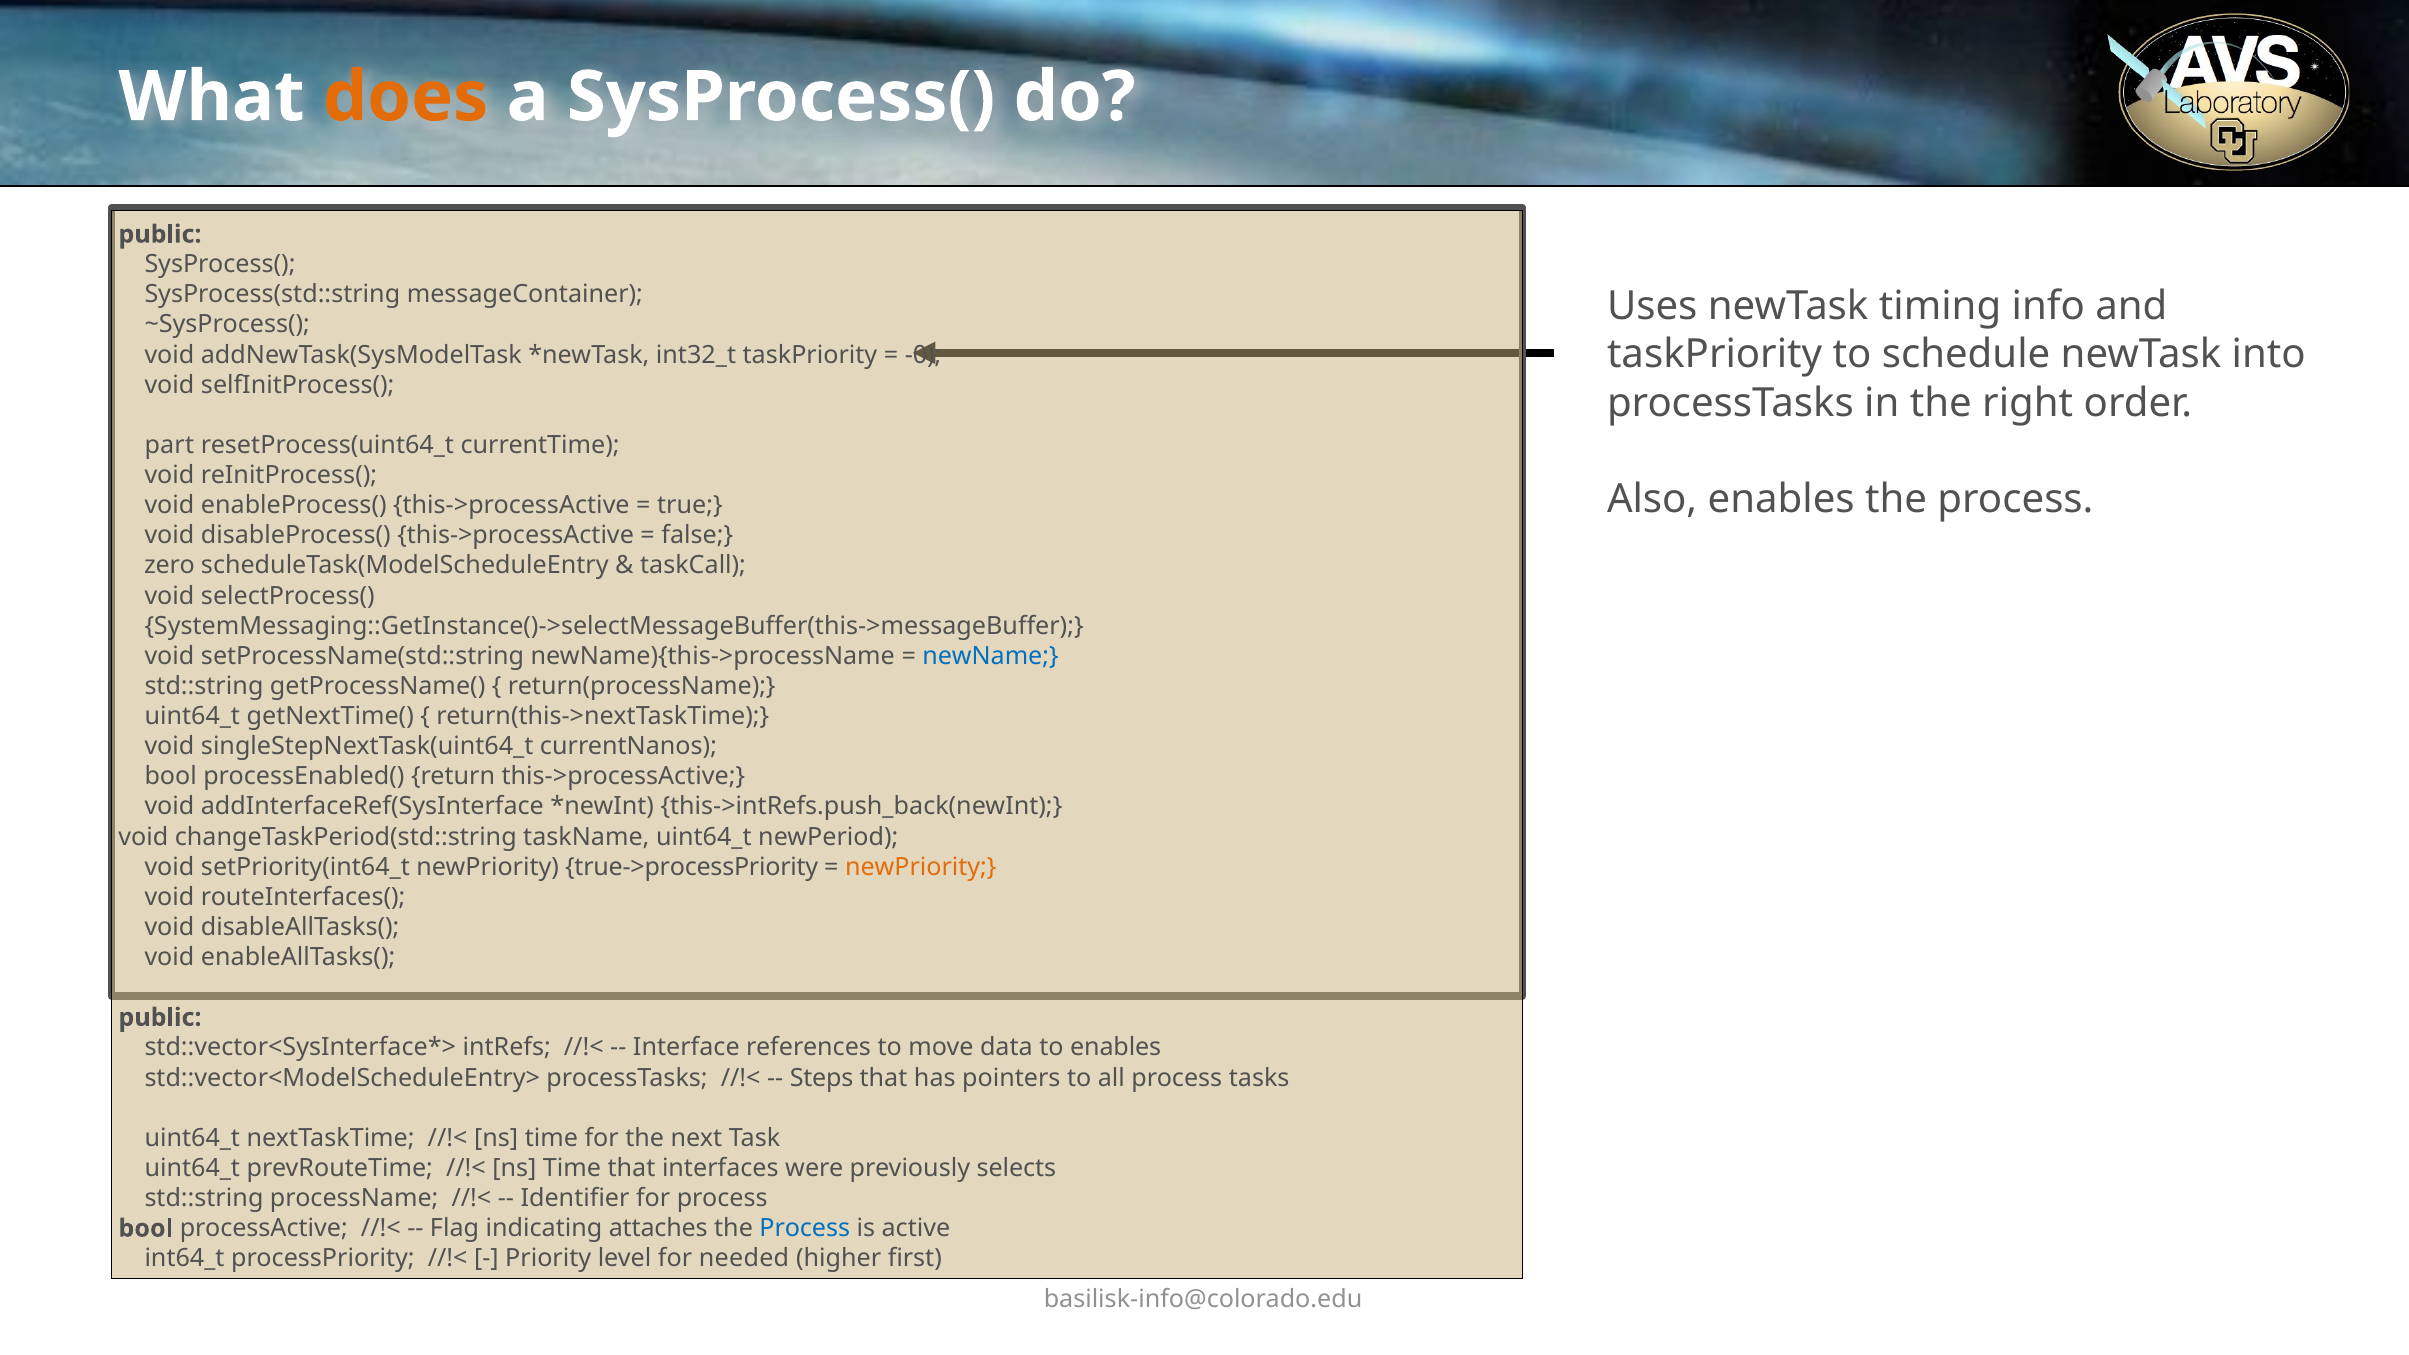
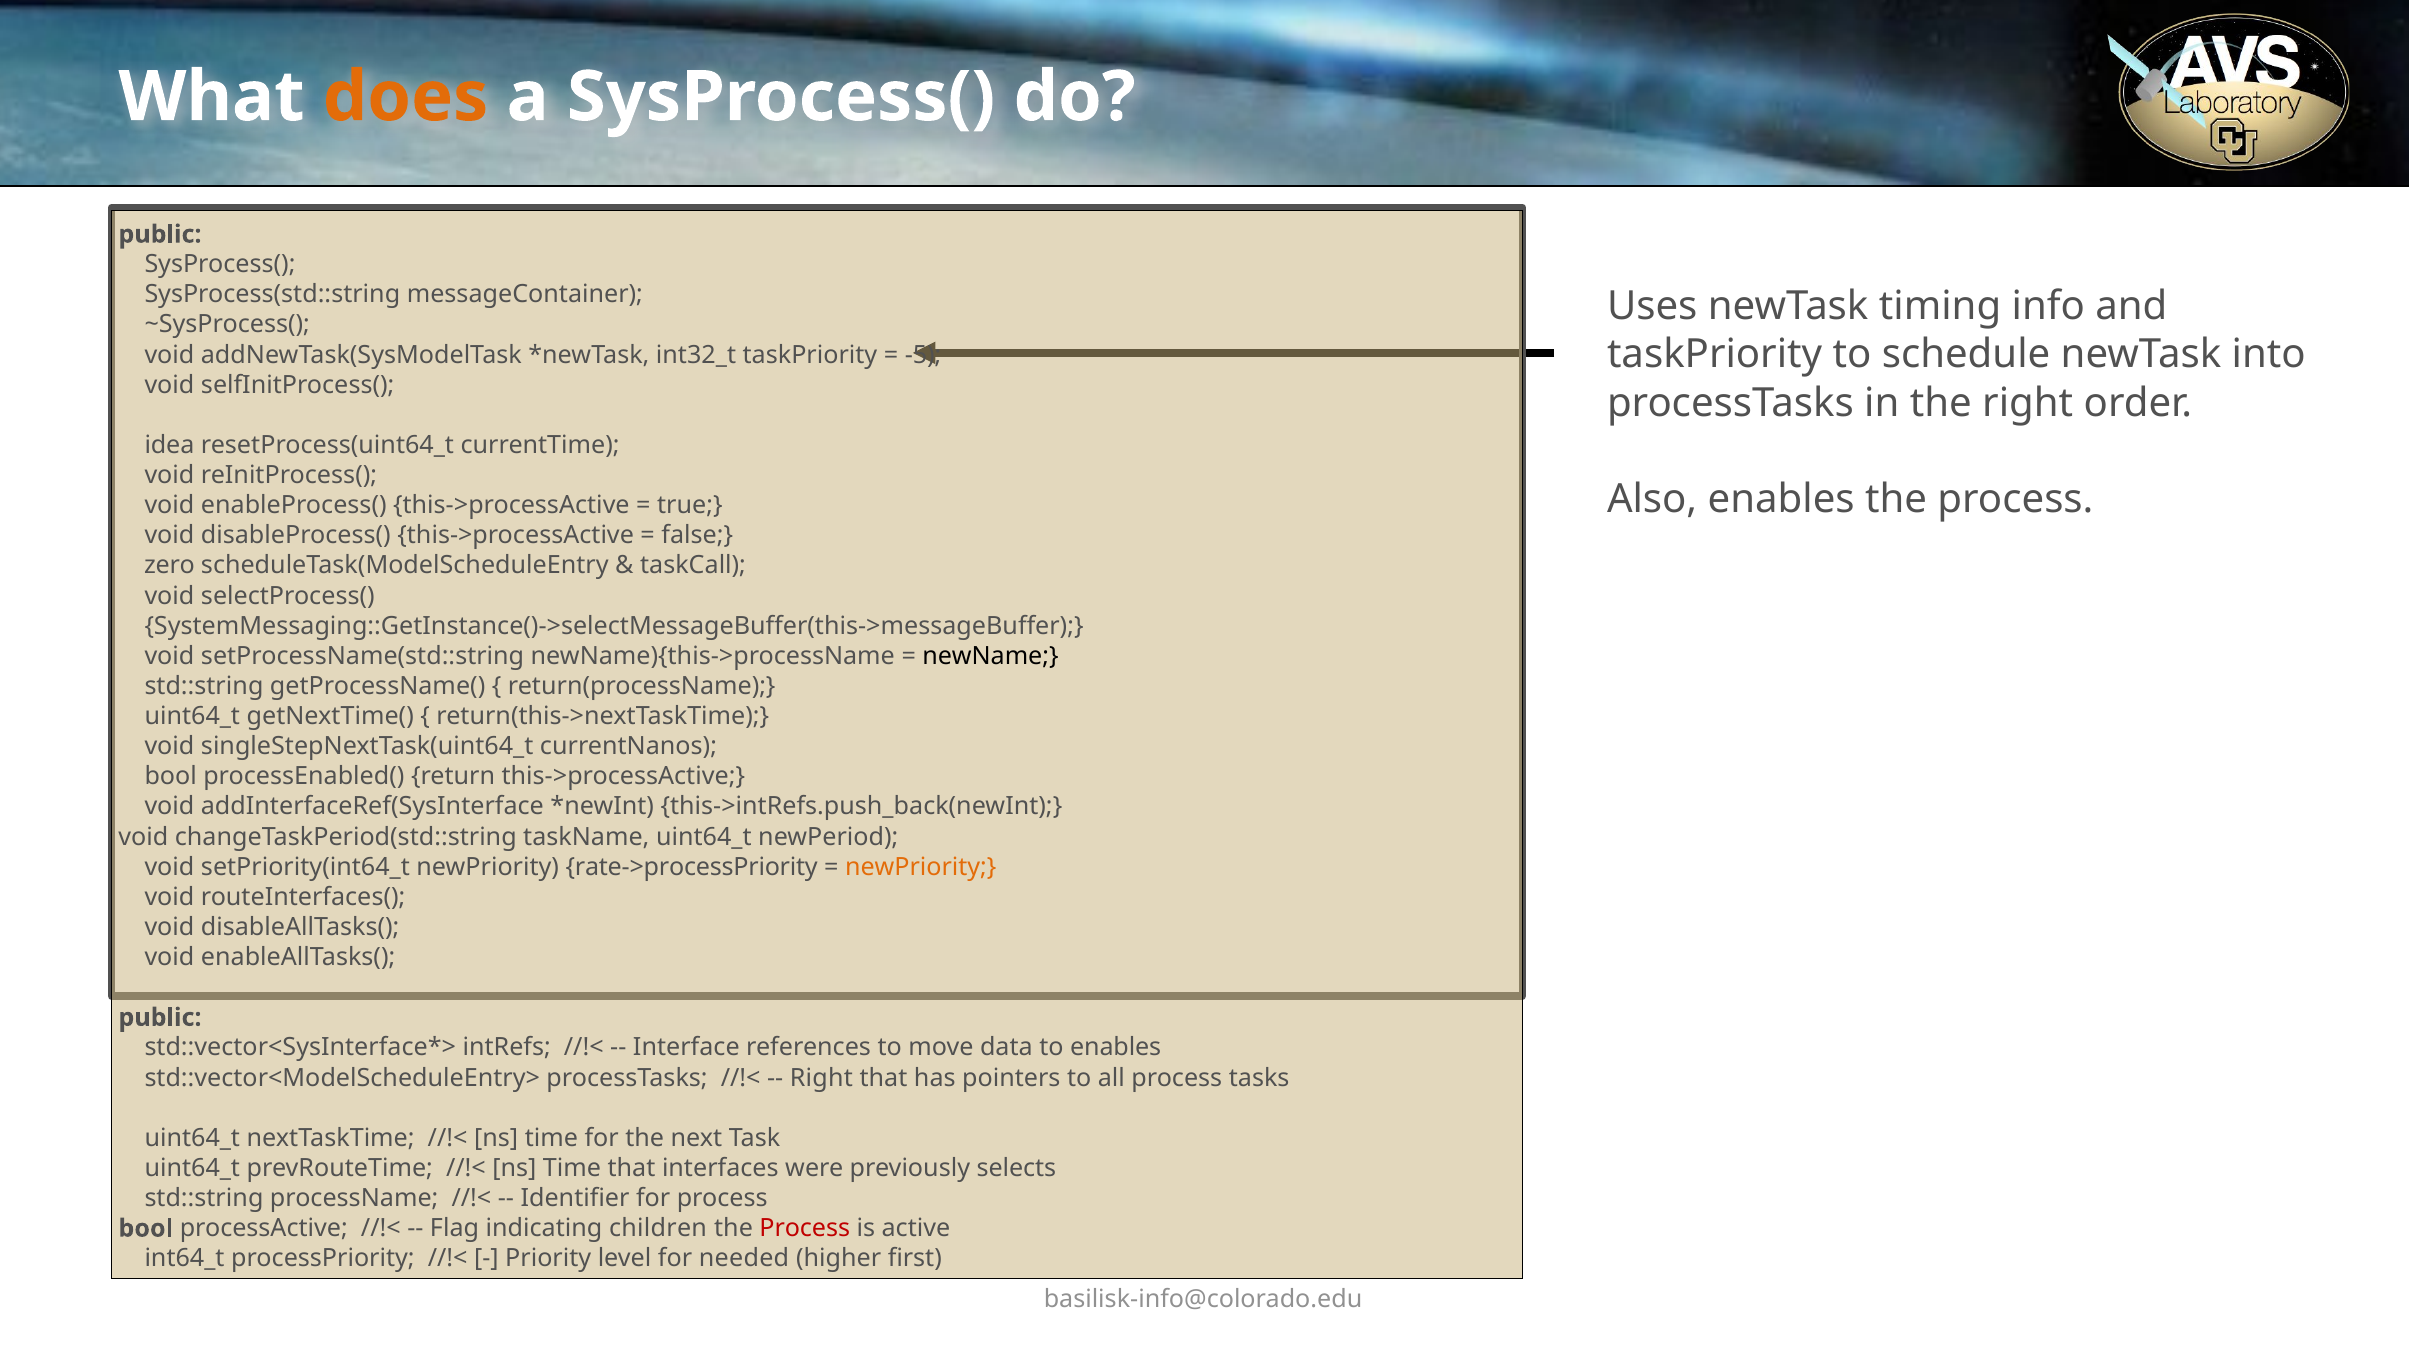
-0: -0 -> -5
part: part -> idea
newName colour: blue -> black
true->processPriority: true->processPriority -> rate->processPriority
Steps at (822, 1078): Steps -> Right
attaches: attaches -> children
Process at (805, 1228) colour: blue -> red
